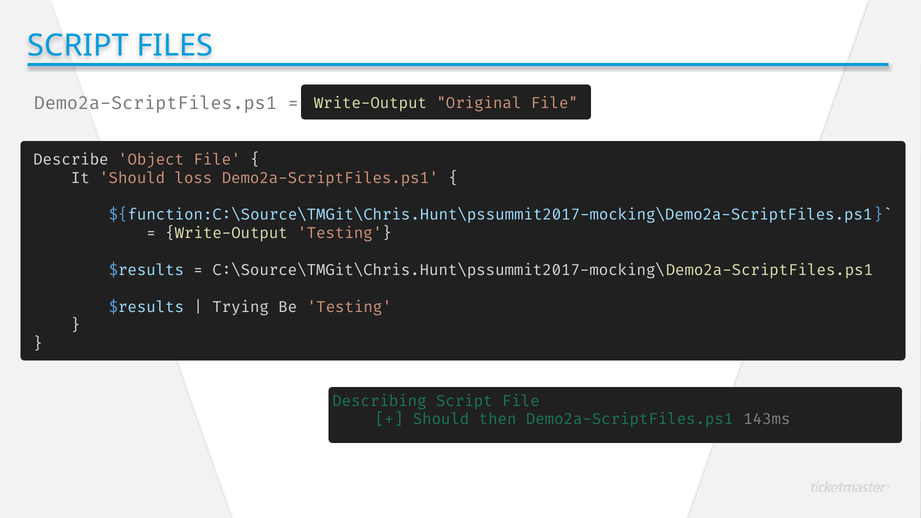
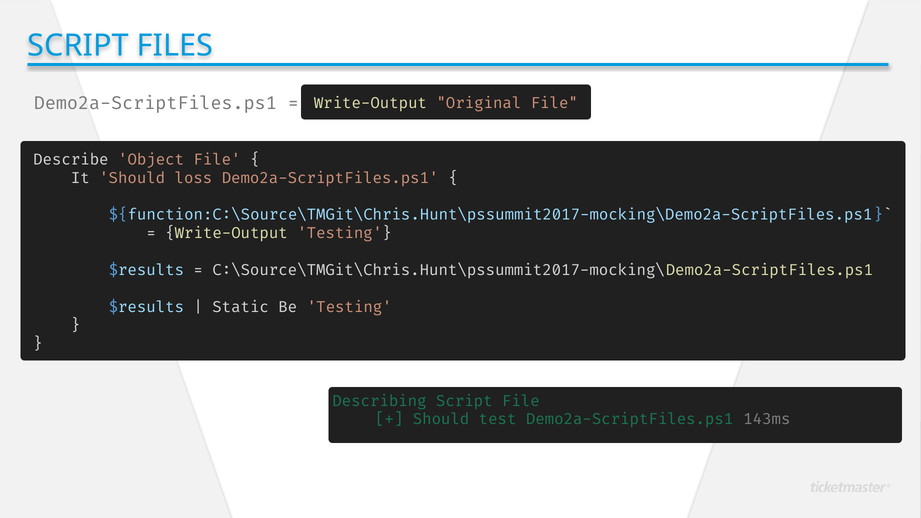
Trying: Trying -> Static
then: then -> test
